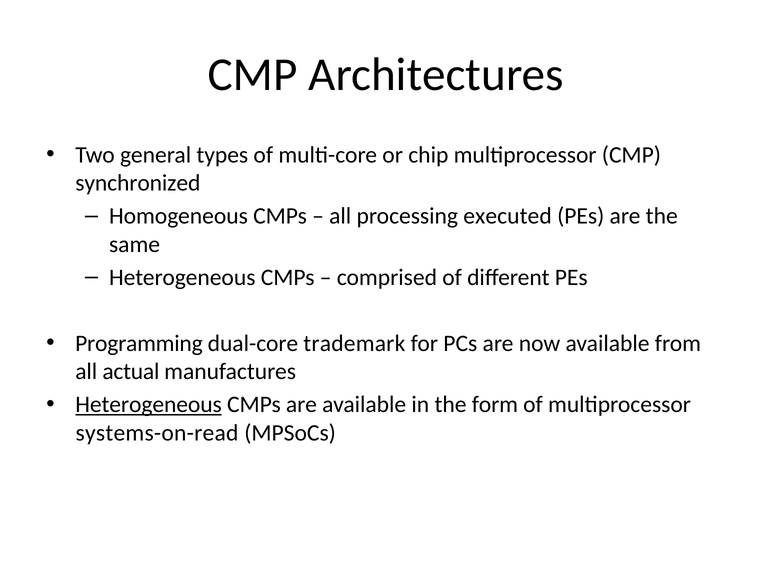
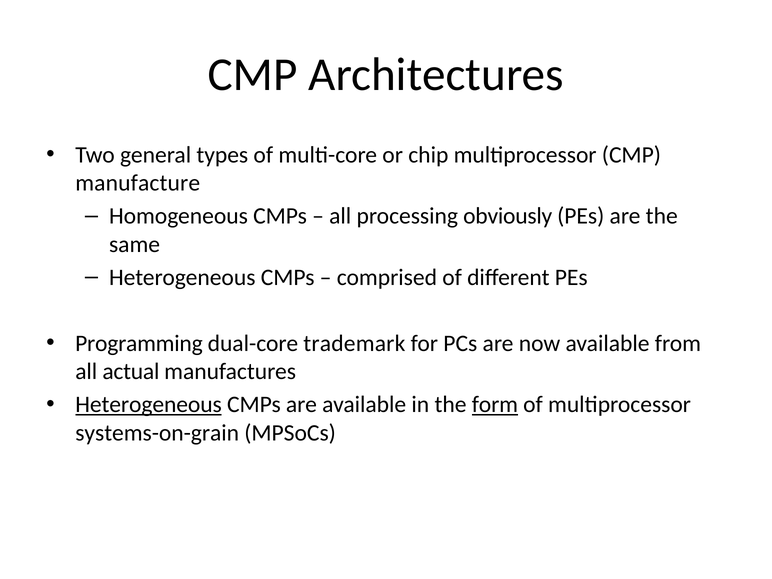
synchronized: synchronized -> manufacture
executed: executed -> obviously
form underline: none -> present
systems-on-read: systems-on-read -> systems-on-grain
